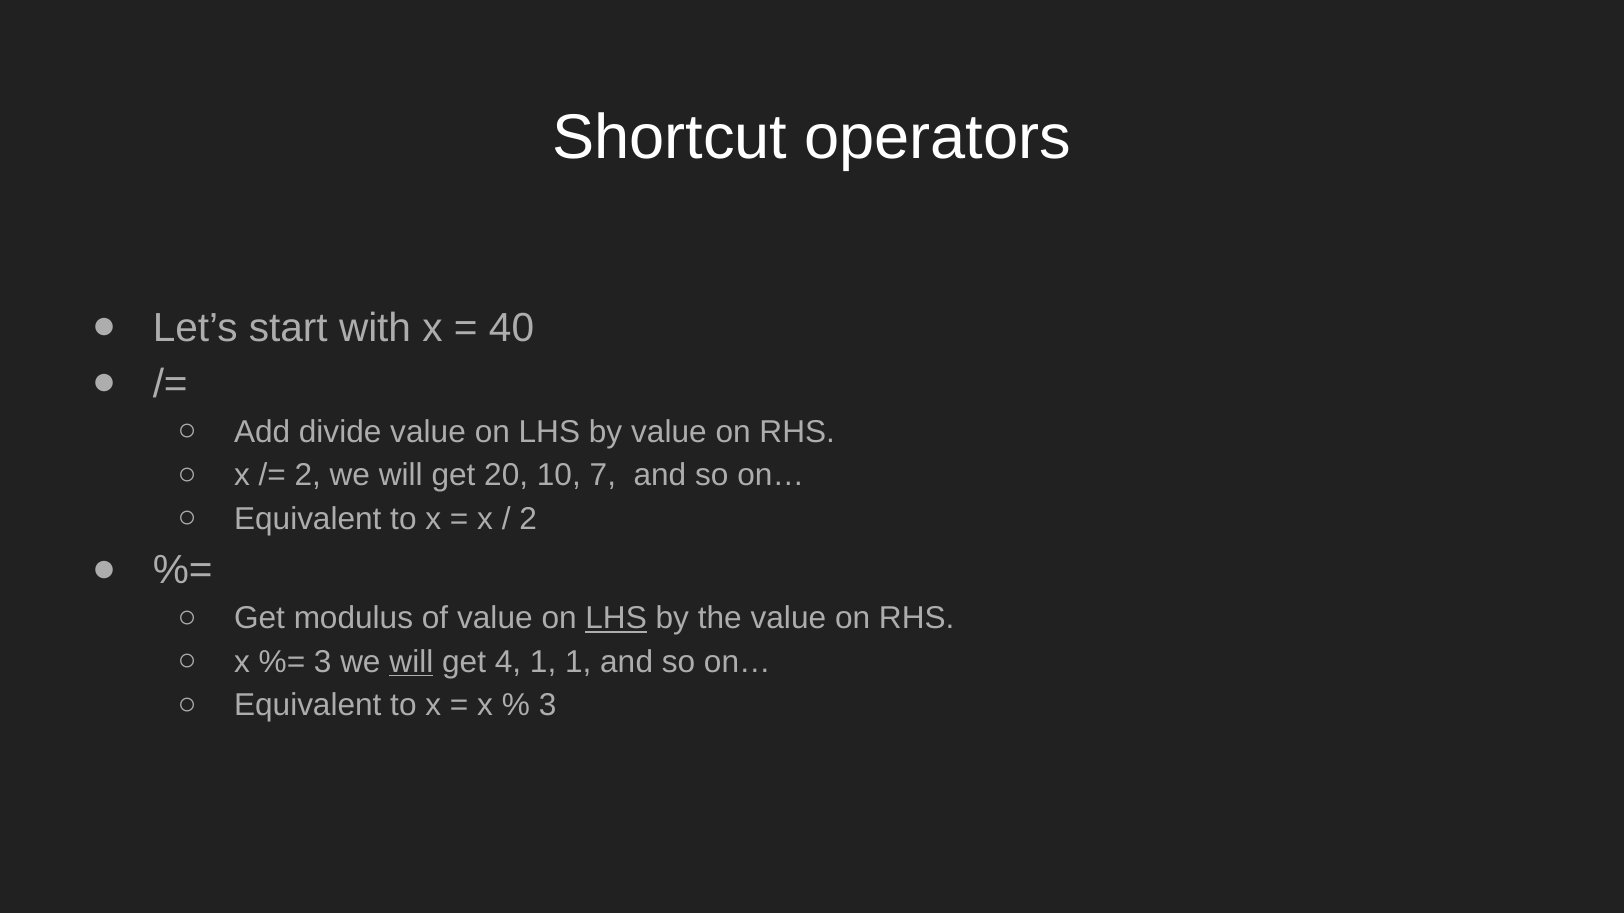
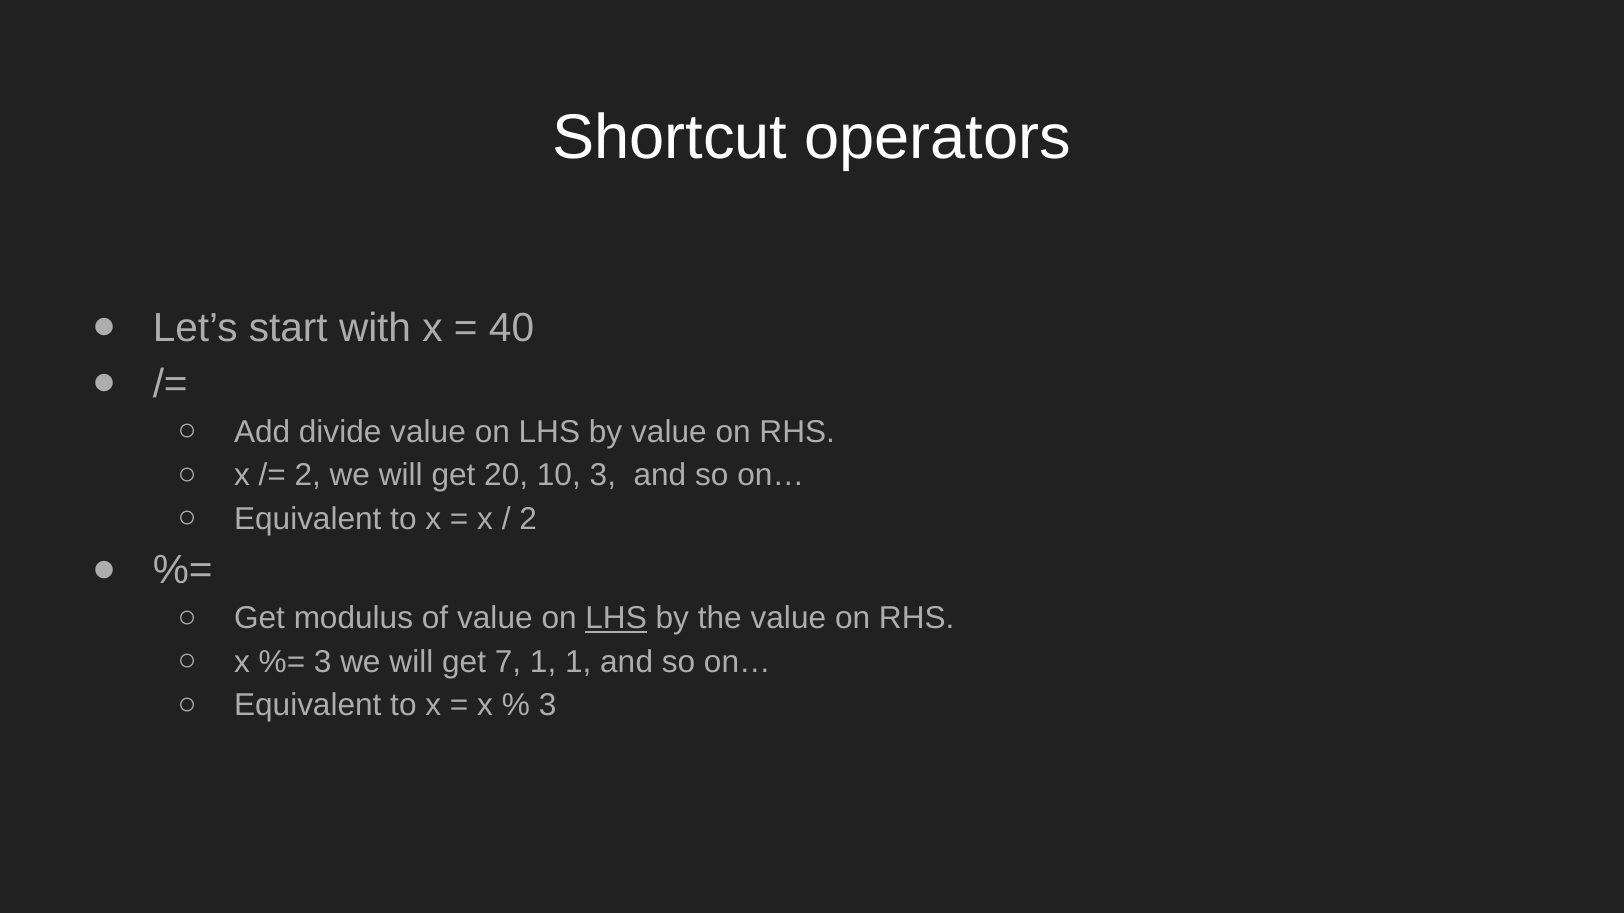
10 7: 7 -> 3
will at (411, 662) underline: present -> none
4: 4 -> 7
